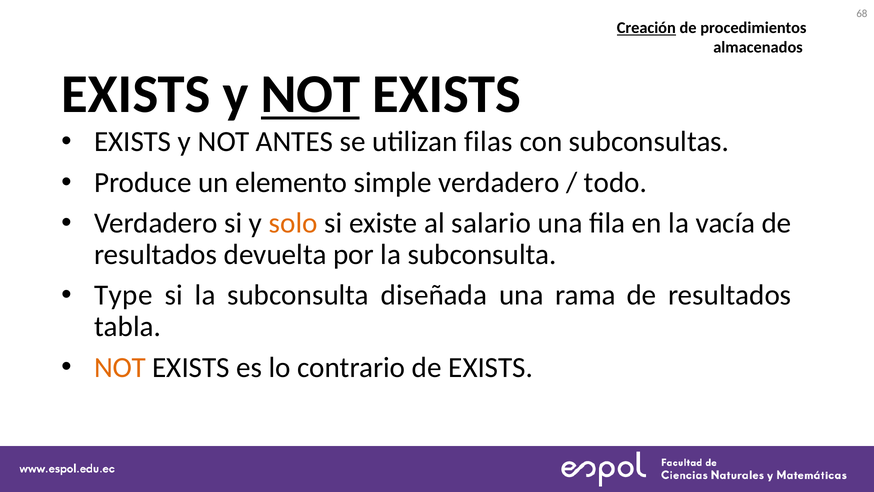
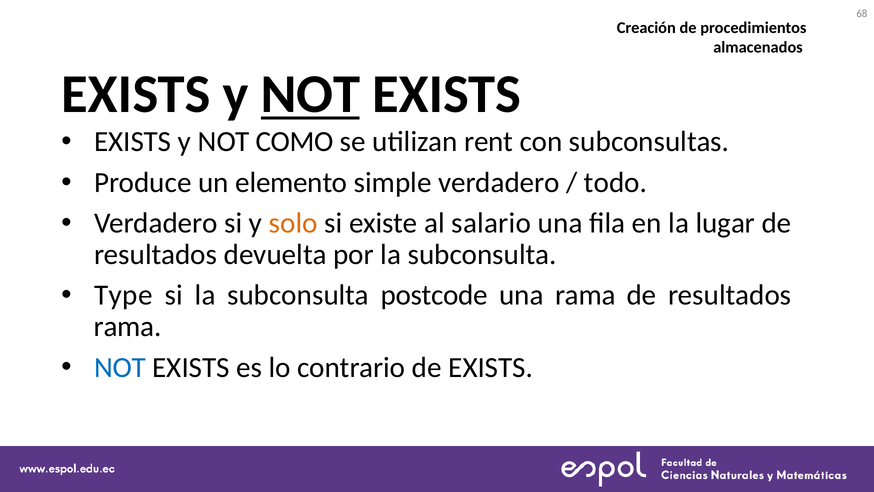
Creación underline: present -> none
ANTES: ANTES -> COMO
filas: filas -> rent
vacía: vacía -> lugar
diseñada: diseñada -> postcode
tabla at (128, 327): tabla -> rama
NOT at (120, 367) colour: orange -> blue
